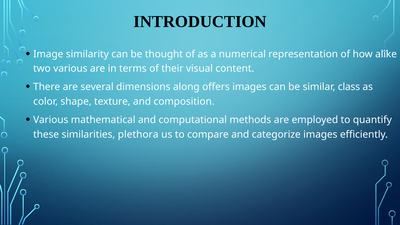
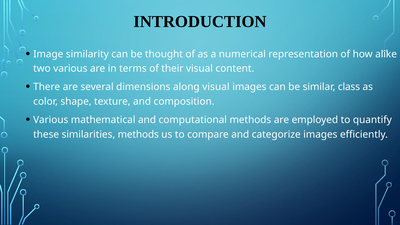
along offers: offers -> visual
similarities plethora: plethora -> methods
